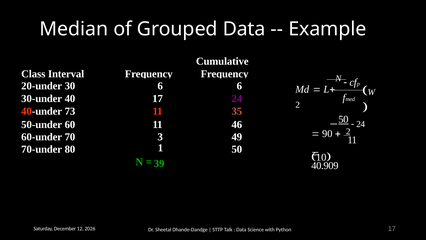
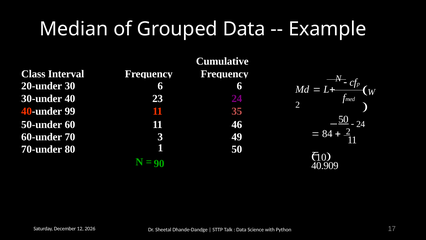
40 17: 17 -> 23
73: 73 -> 99
90: 90 -> 84
39: 39 -> 90
